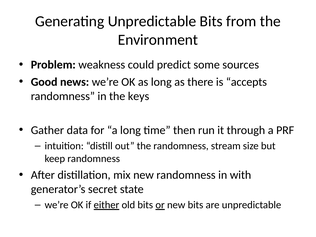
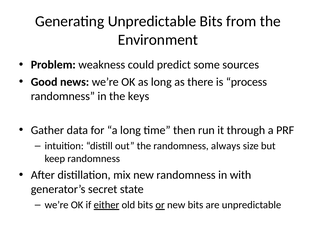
accepts: accepts -> process
stream: stream -> always
